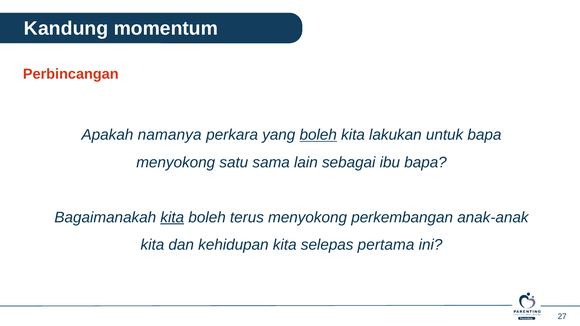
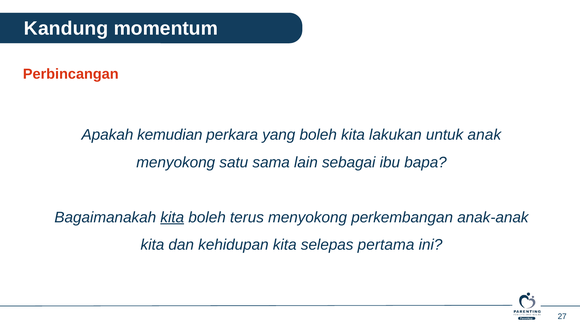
namanya: namanya -> kemudian
boleh at (318, 135) underline: present -> none
untuk bapa: bapa -> anak
